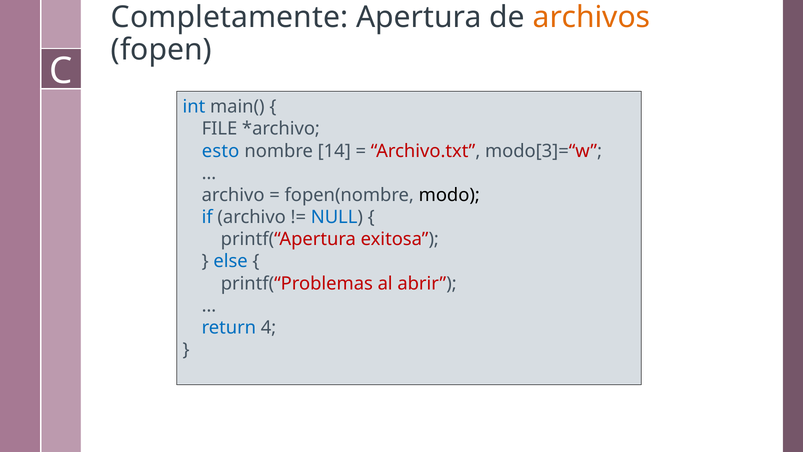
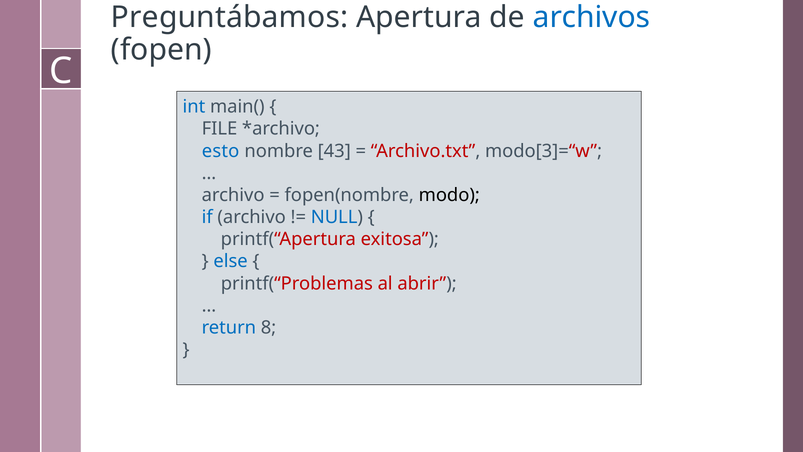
Completamente: Completamente -> Preguntábamos
archivos colour: orange -> blue
14: 14 -> 43
4: 4 -> 8
